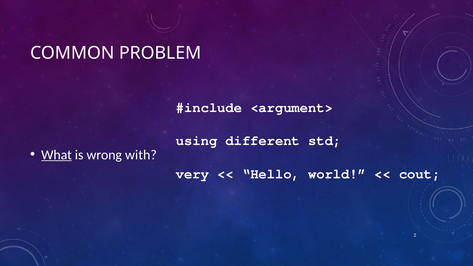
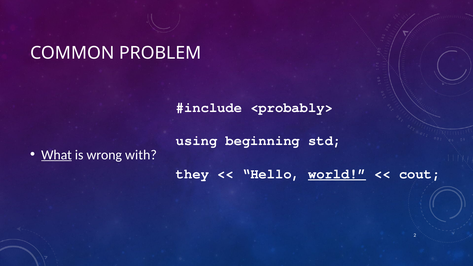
<argument>: <argument> -> <probably>
different: different -> beginning
very: very -> they
world underline: none -> present
